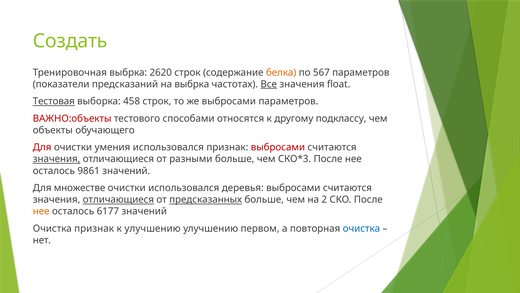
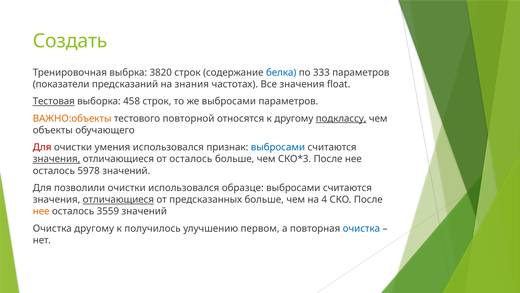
2620: 2620 -> 3820
белка colour: orange -> blue
567: 567 -> 333
на выбрка: выбрка -> знания
Все underline: present -> none
ВАЖНО:объекты colour: red -> orange
способами: способами -> повторной
подклассу underline: none -> present
выбросами at (278, 147) colour: red -> blue
от разными: разными -> осталось
9861: 9861 -> 5978
множестве: множестве -> позволили
деревья: деревья -> образце
предсказанных underline: present -> none
2: 2 -> 4
6177: 6177 -> 3559
Очистка признак: признак -> другому
к улучшению: улучшению -> получилось
